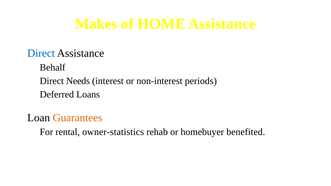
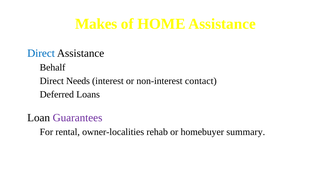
periods: periods -> contact
Guarantees colour: orange -> purple
owner-statistics: owner-statistics -> owner-localities
benefited: benefited -> summary
